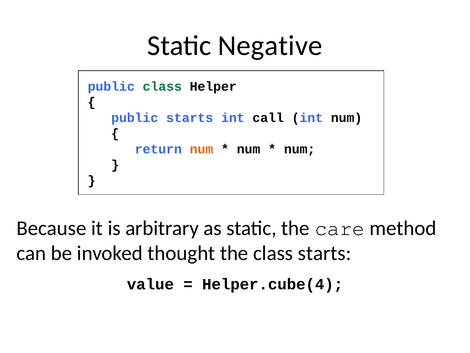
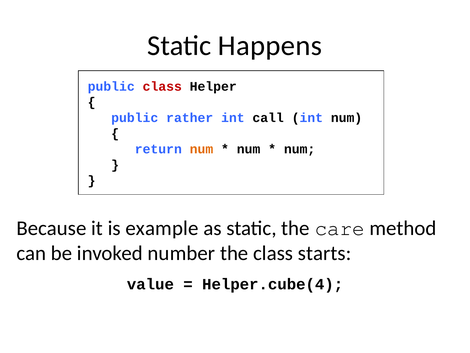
Negative: Negative -> Happens
class at (162, 86) colour: green -> red
public starts: starts -> rather
arbitrary: arbitrary -> example
thought: thought -> number
